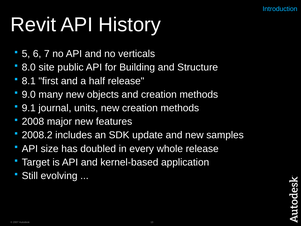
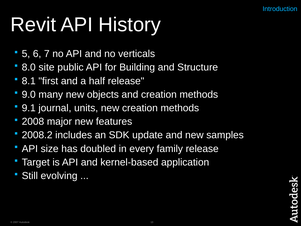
whole: whole -> family
